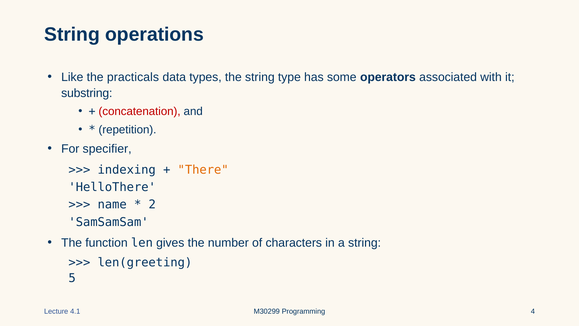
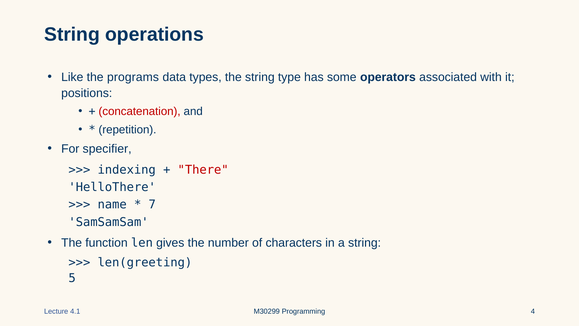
practicals: practicals -> programs
substring: substring -> positions
There colour: orange -> red
2: 2 -> 7
